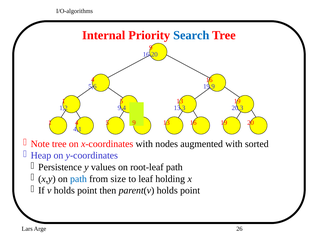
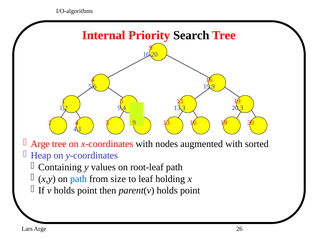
Search colour: blue -> black
Note at (40, 143): Note -> Arge
Persistence: Persistence -> Containing
